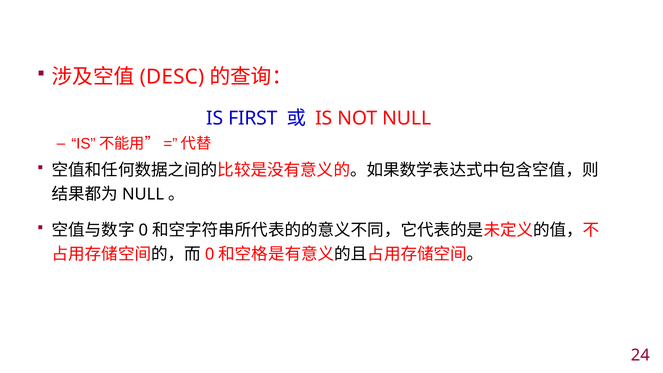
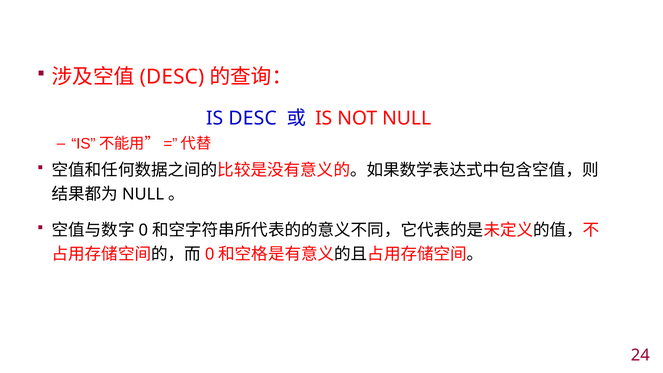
IS FIRST: FIRST -> DESC
